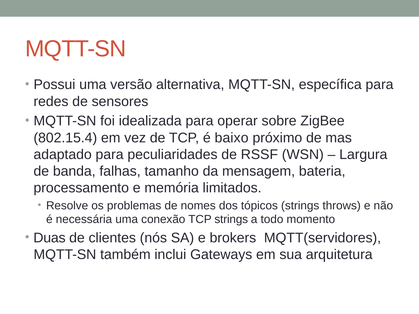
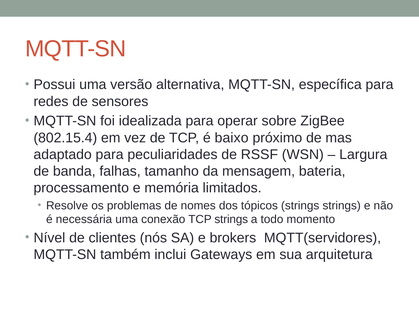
strings throws: throws -> strings
Duas: Duas -> Nível
